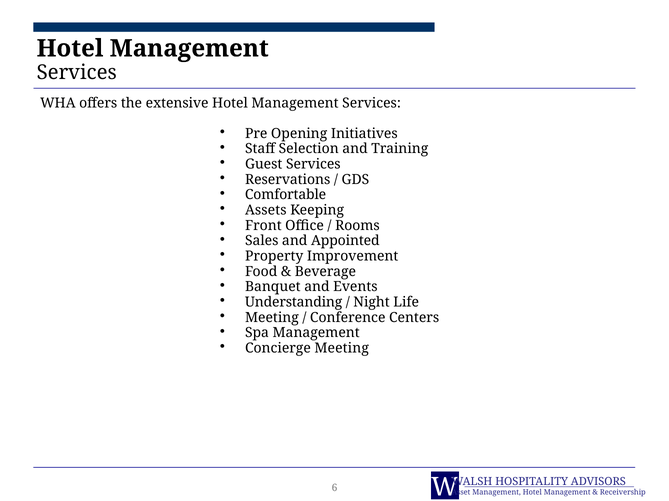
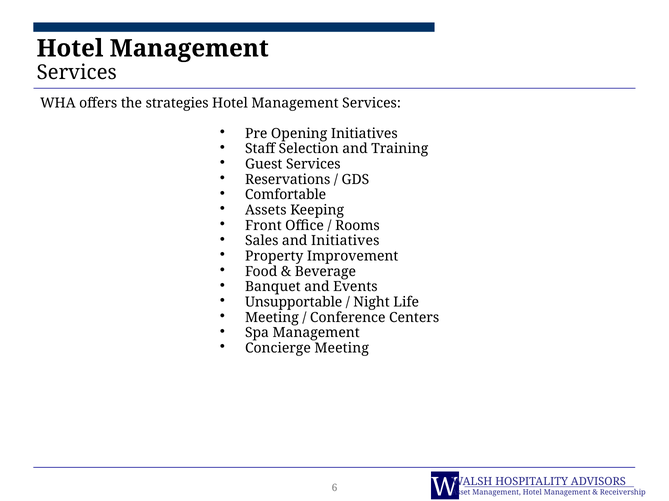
extensive: extensive -> strategies
and Appointed: Appointed -> Initiatives
Understanding: Understanding -> Unsupportable
